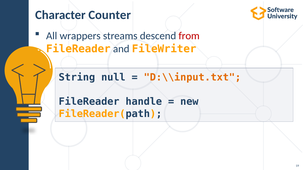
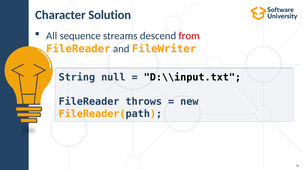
Counter: Counter -> Solution
wrappers: wrappers -> sequence
D:\\input.txt colour: orange -> black
handle: handle -> throws
